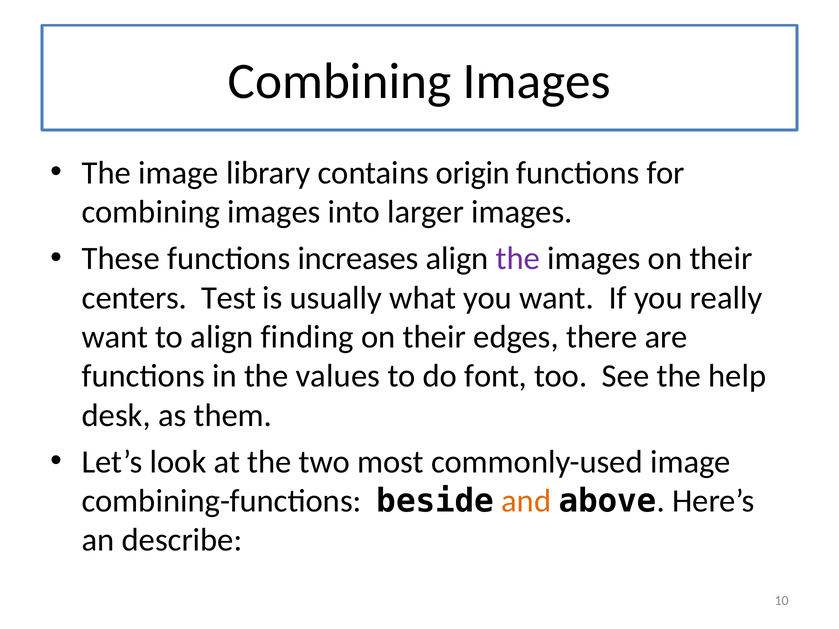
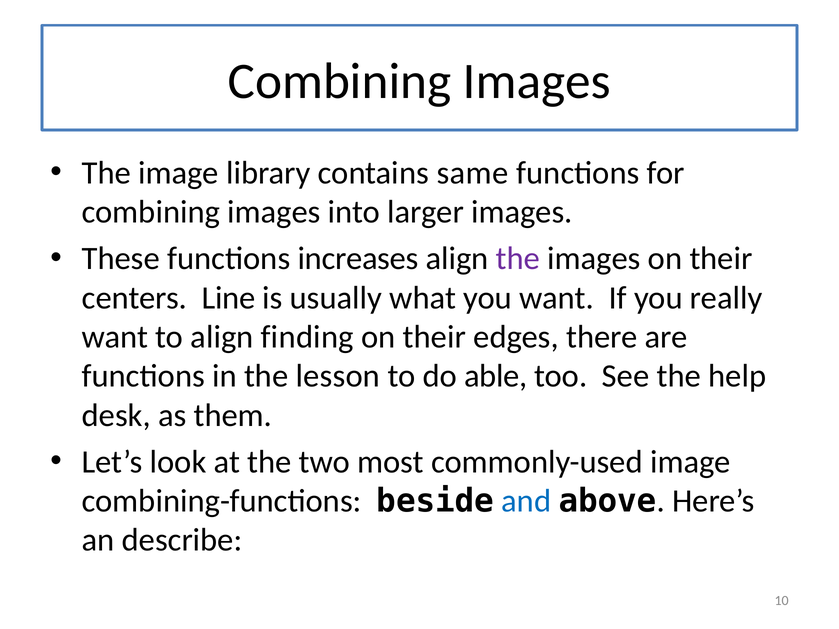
origin: origin -> same
Test: Test -> Line
values: values -> lesson
font: font -> able
and colour: orange -> blue
